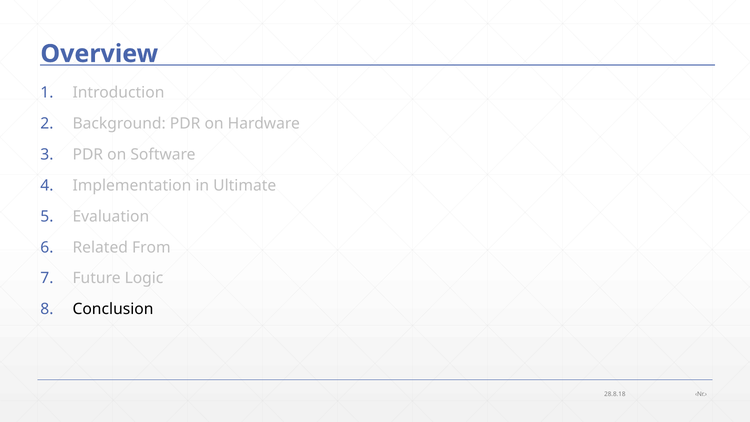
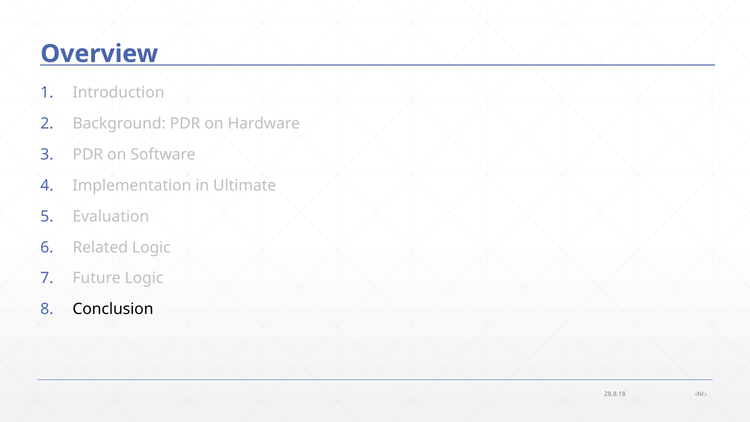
Related From: From -> Logic
